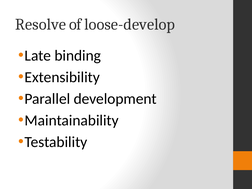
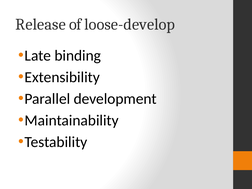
Resolve: Resolve -> Release
